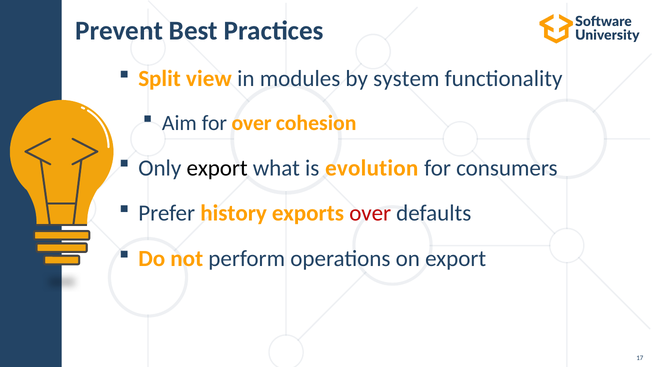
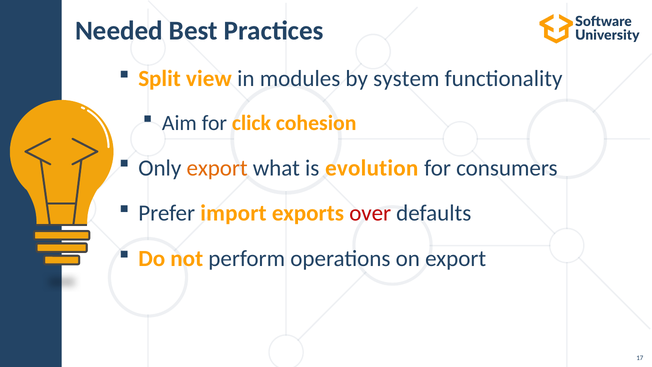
Prevent: Prevent -> Needed
for over: over -> click
export at (217, 168) colour: black -> orange
history: history -> import
